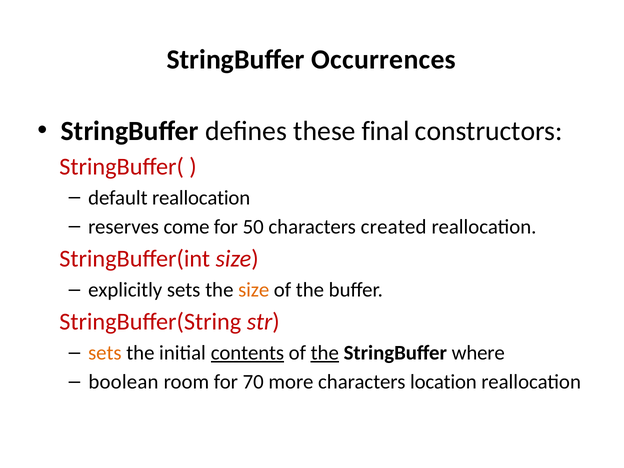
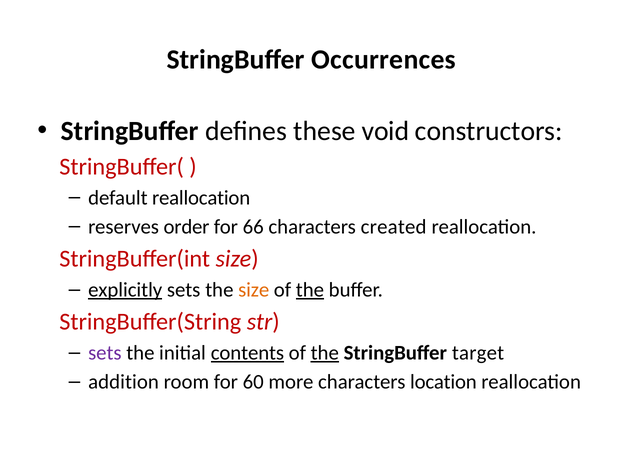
final: final -> void
come: come -> order
50: 50 -> 66
explicitly underline: none -> present
the at (310, 290) underline: none -> present
sets at (105, 353) colour: orange -> purple
where: where -> target
boolean: boolean -> addition
70: 70 -> 60
